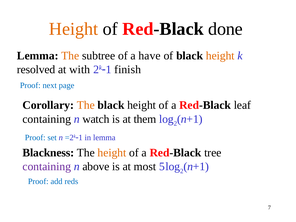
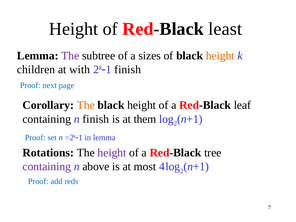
Height at (74, 29) colour: orange -> black
done: done -> least
The at (70, 56) colour: orange -> purple
have: have -> sizes
resolved: resolved -> children
n watch: watch -> finish
Blackness: Blackness -> Rotations
height at (112, 153) colour: orange -> purple
5: 5 -> 4
